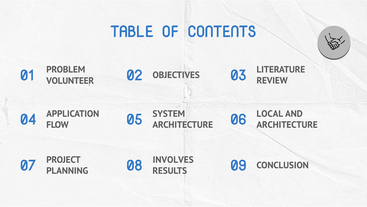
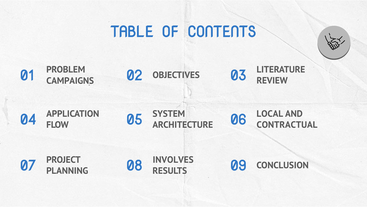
VOLUNTEER: VOLUNTEER -> CAMPAIGNS
ARCHITECTURE at (287, 125): ARCHITECTURE -> CONTRACTUAL
